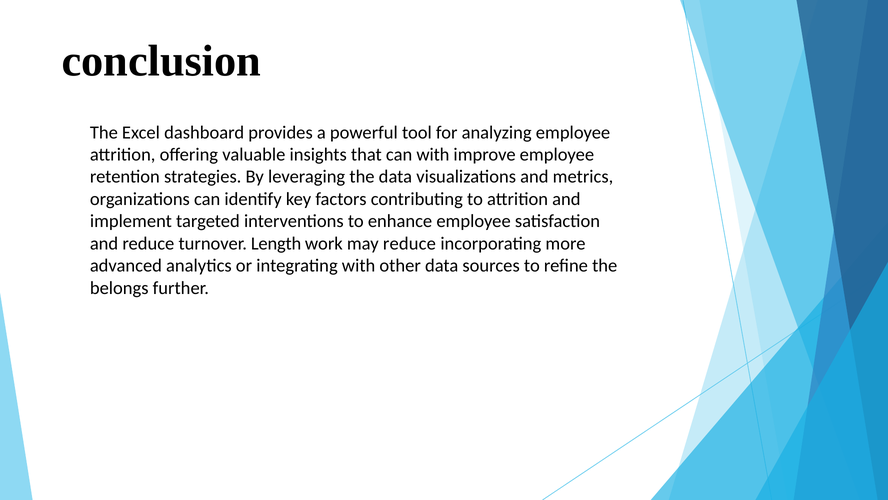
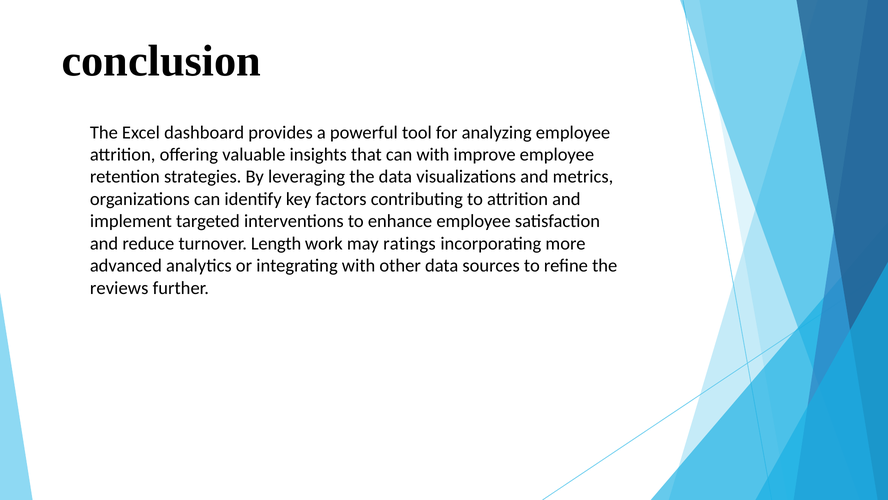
may reduce: reduce -> ratings
belongs: belongs -> reviews
